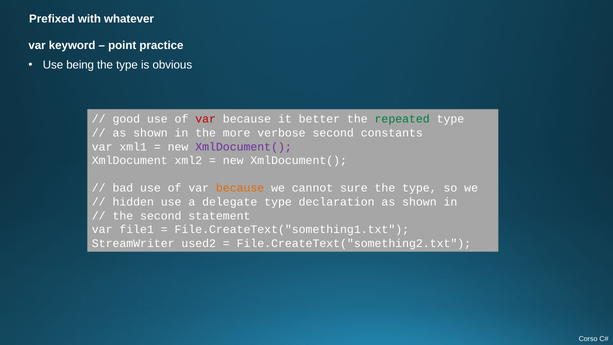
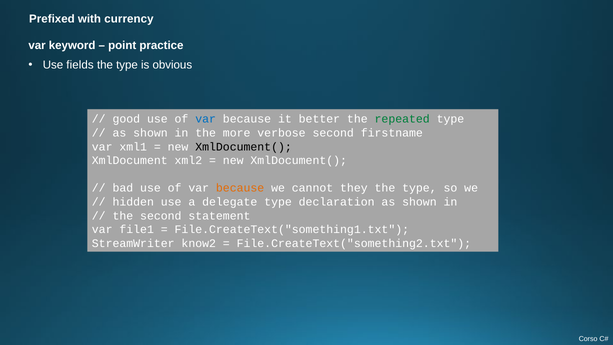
whatever: whatever -> currency
being: being -> fields
var at (206, 119) colour: red -> blue
constants: constants -> firstname
XmlDocument( at (244, 147) colour: purple -> black
sure: sure -> they
used2: used2 -> know2
